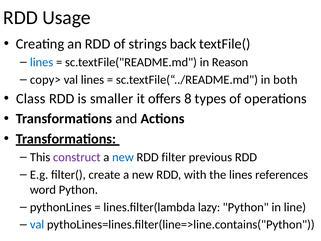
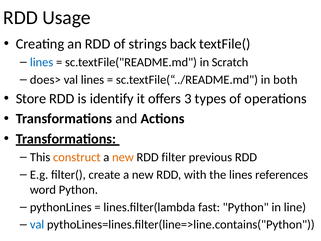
Reason: Reason -> Scratch
copy>: copy> -> does>
Class: Class -> Store
smaller: smaller -> identify
8: 8 -> 3
construct colour: purple -> orange
new at (123, 157) colour: blue -> orange
lazy: lazy -> fast
